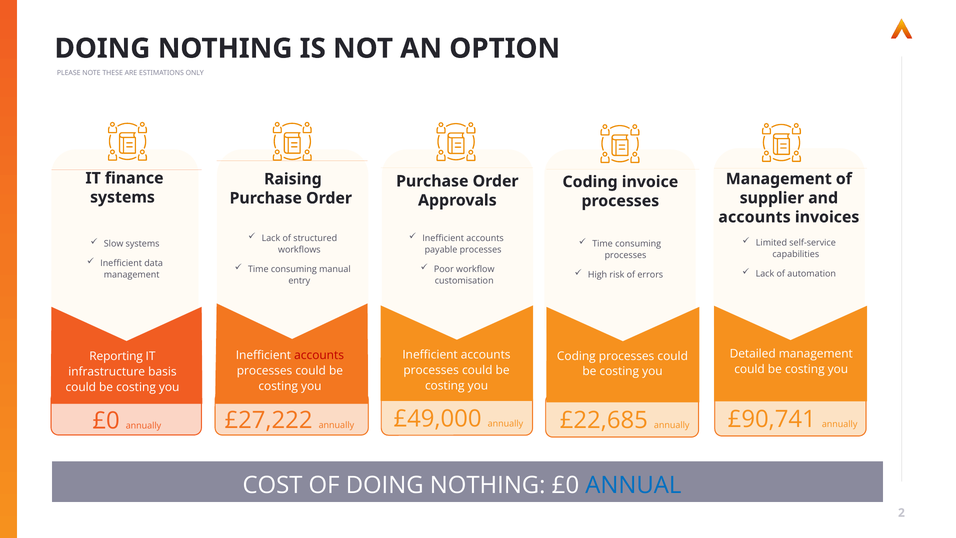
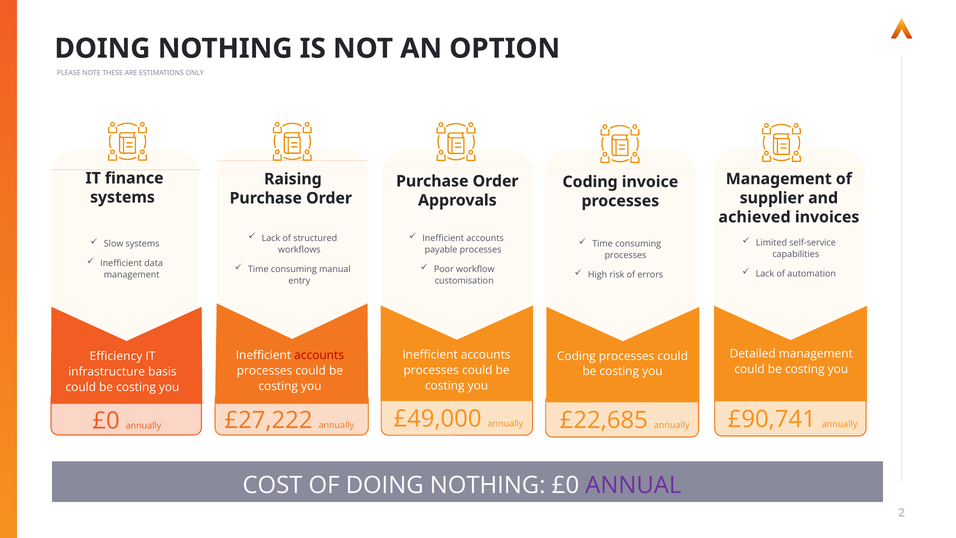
accounts at (755, 217): accounts -> achieved
Reporting at (116, 356): Reporting -> Efficiency
ANNUAL colour: blue -> purple
